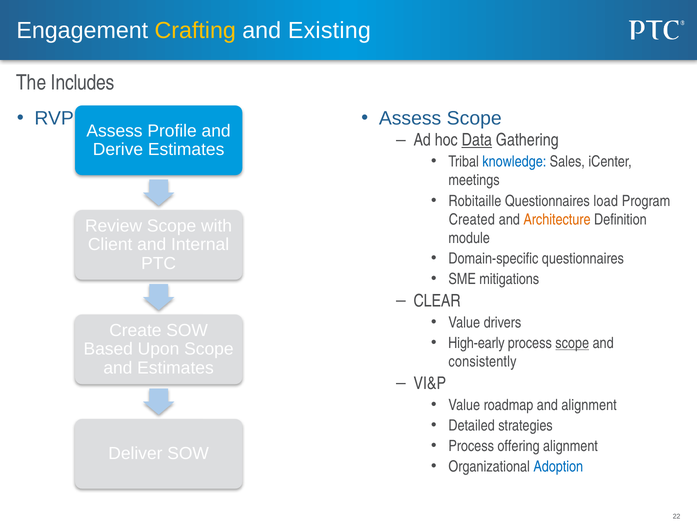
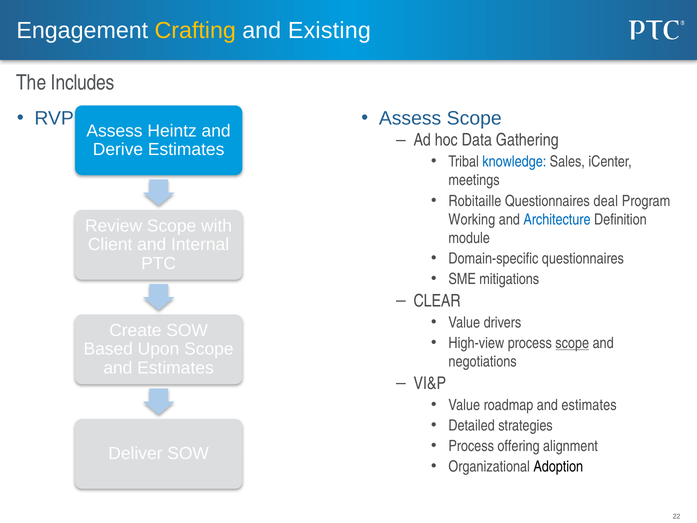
Profile: Profile -> Heintz
Data underline: present -> none
load: load -> deal
Created: Created -> Working
Architecture colour: orange -> blue
High-early: High-early -> High-view
consistently: consistently -> negotiations
roadmap and alignment: alignment -> estimates
Adoption colour: blue -> black
